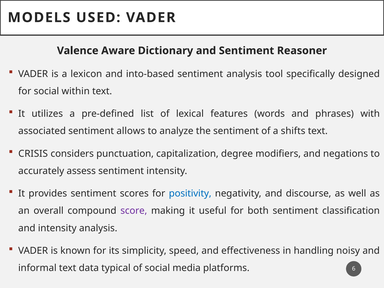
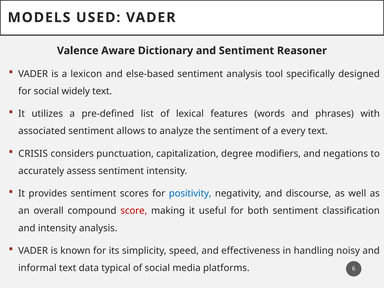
into-based: into-based -> else-based
within: within -> widely
shifts: shifts -> every
score colour: purple -> red
